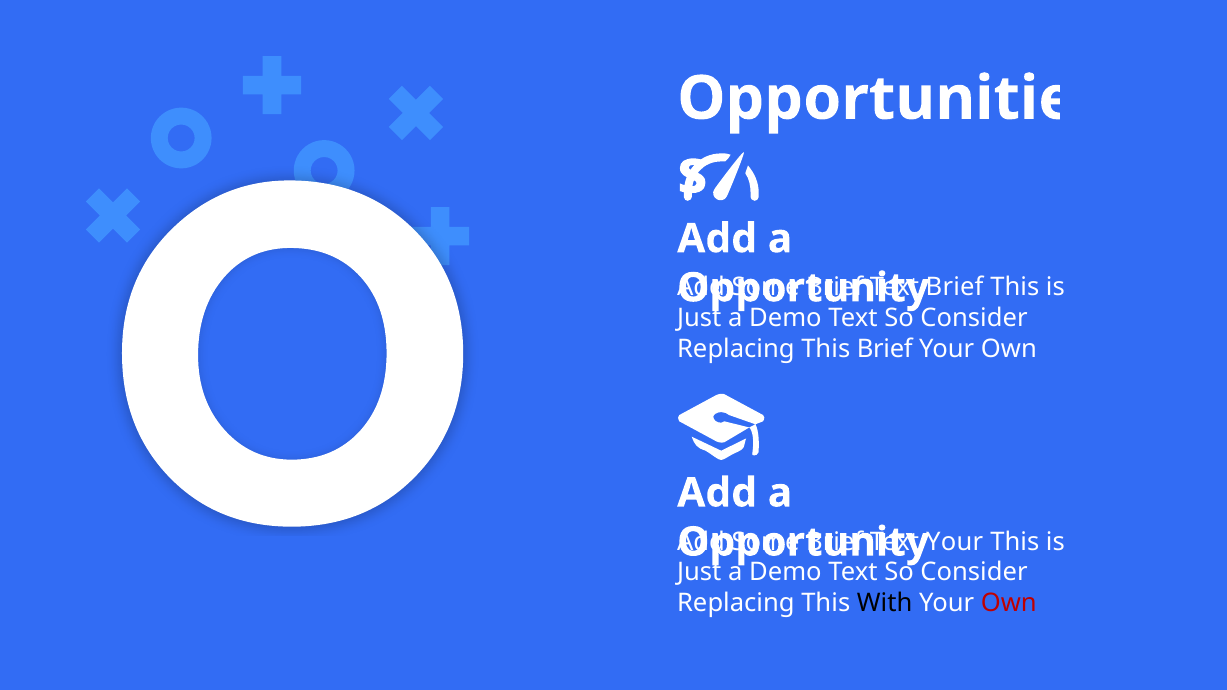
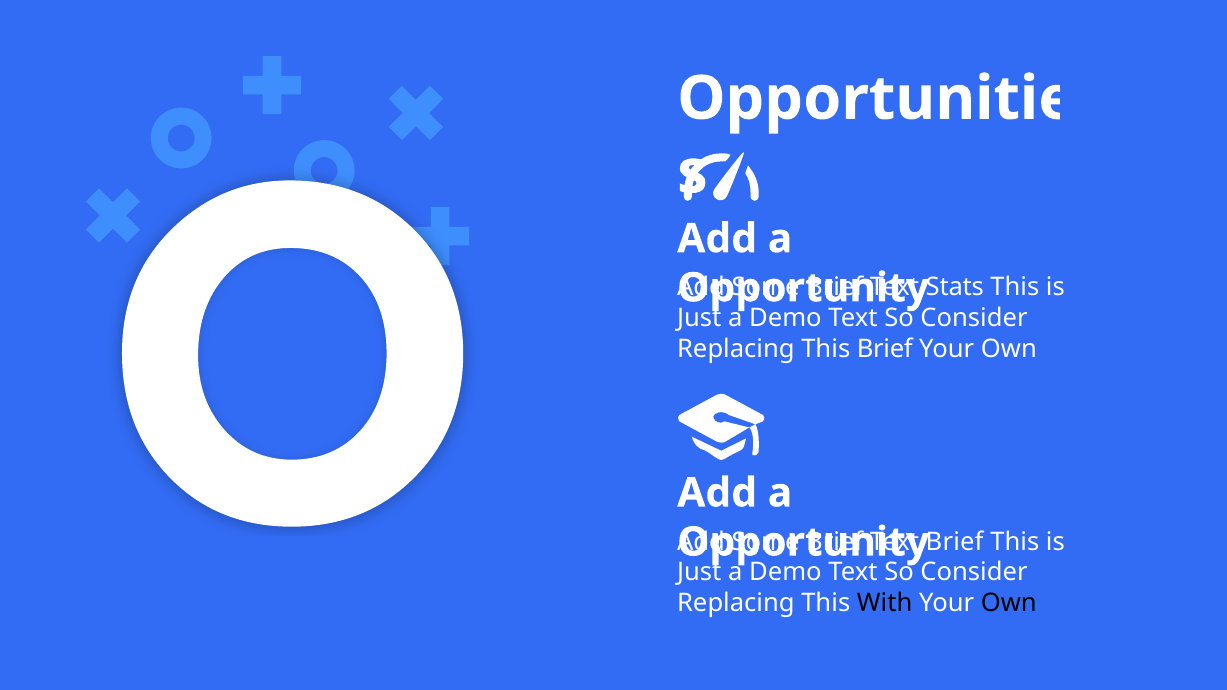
Brief at (955, 287): Brief -> Stats
Your at (955, 542): Your -> Brief
Own at (1009, 603) colour: red -> black
